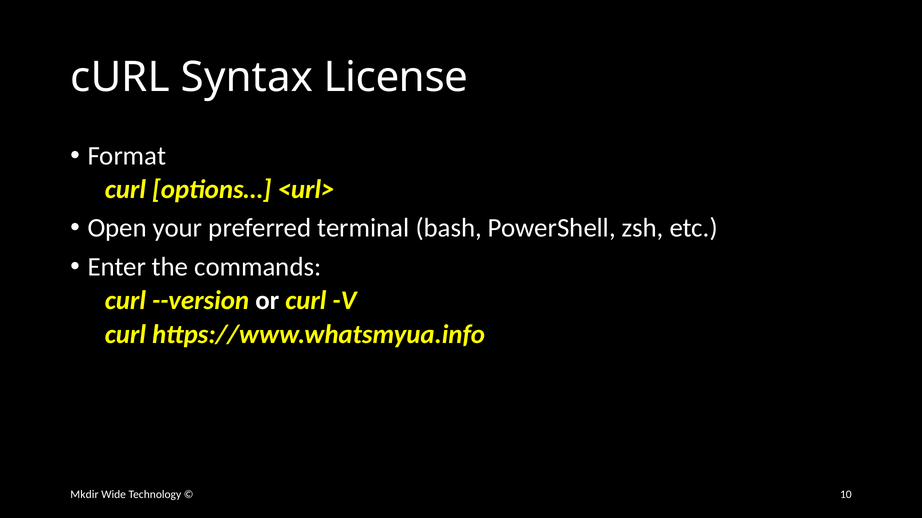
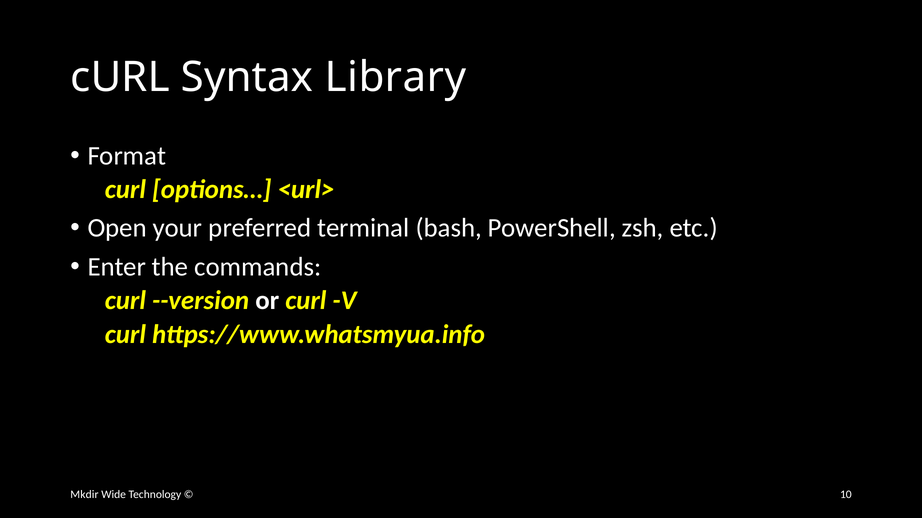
License: License -> Library
